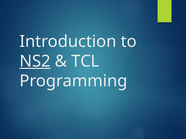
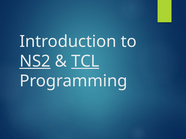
TCL underline: none -> present
